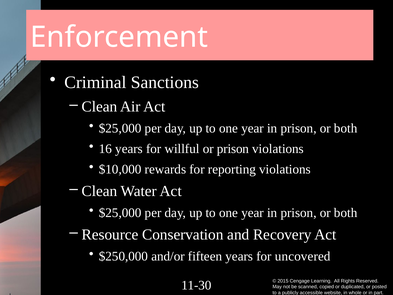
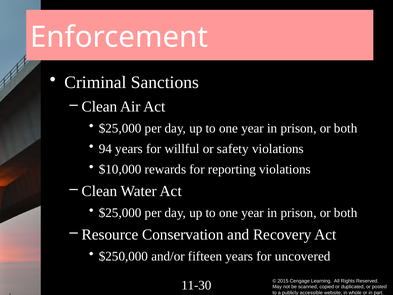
16: 16 -> 94
or prison: prison -> safety
